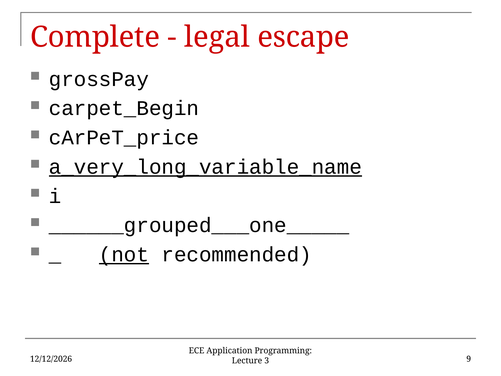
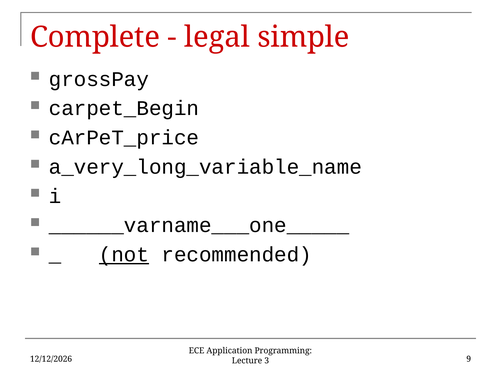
escape: escape -> simple
a_very_long_variable_name underline: present -> none
______grouped___one_____: ______grouped___one_____ -> ______varname___one_____
